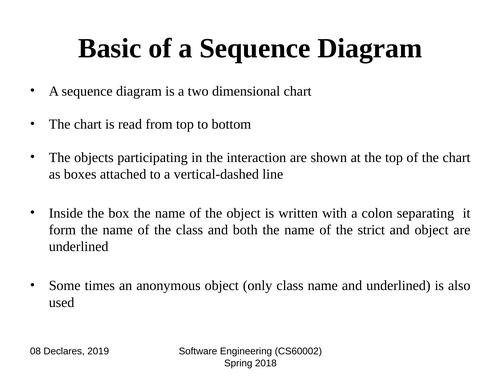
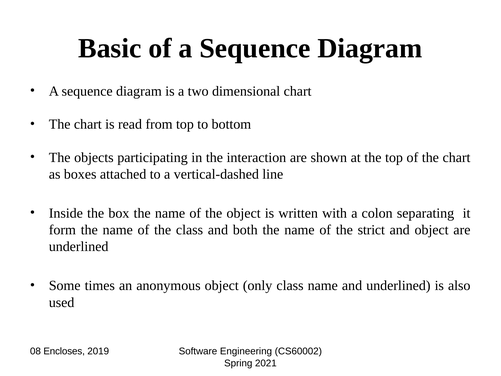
Declares: Declares -> Encloses
2018: 2018 -> 2021
